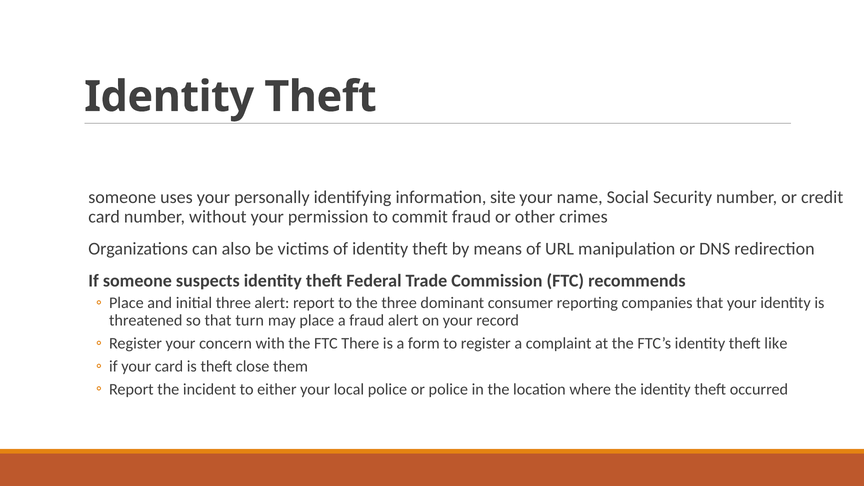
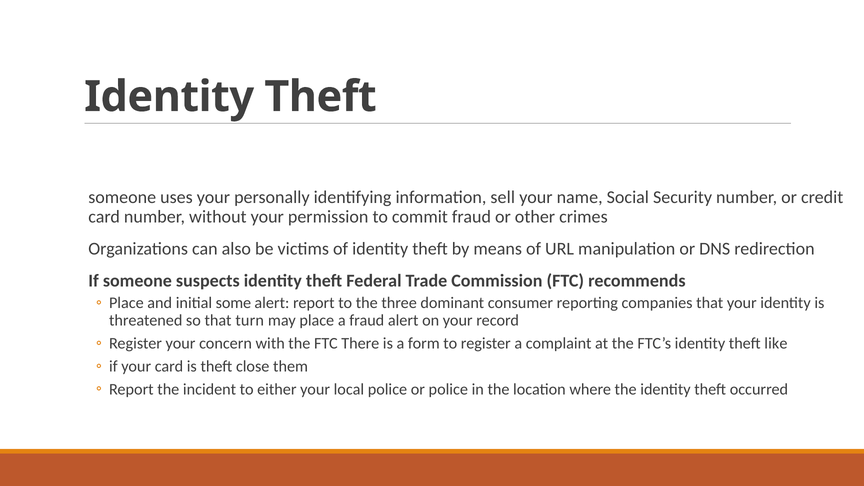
site: site -> sell
initial three: three -> some
